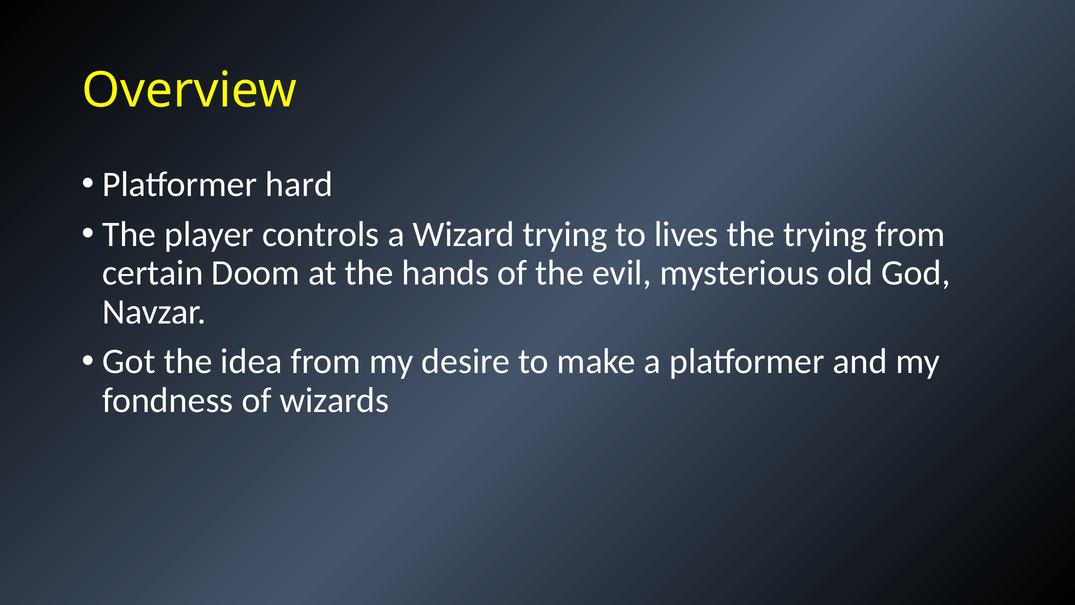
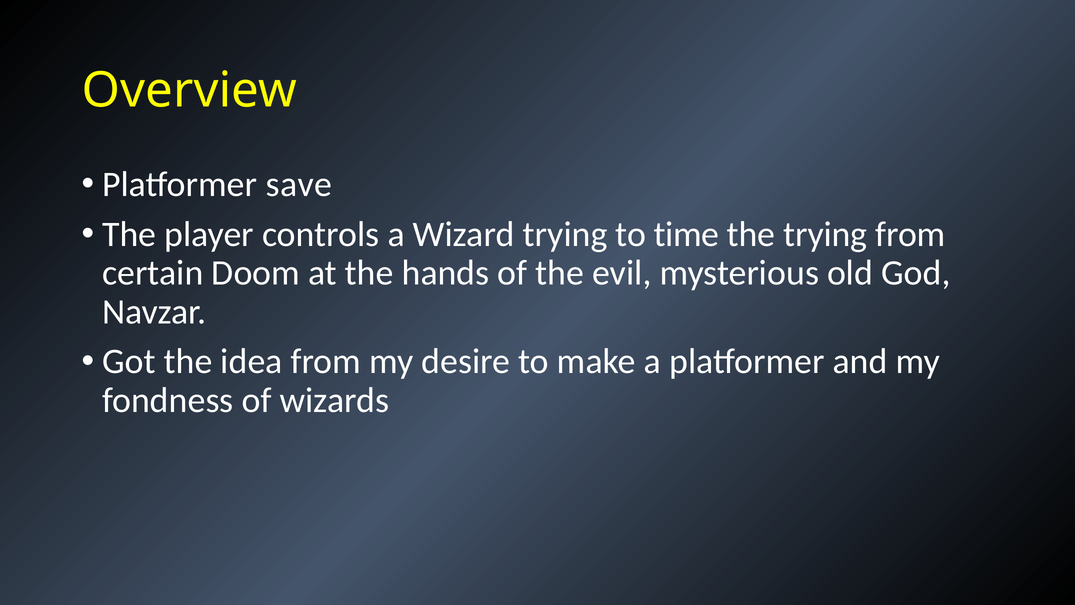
hard: hard -> save
lives: lives -> time
